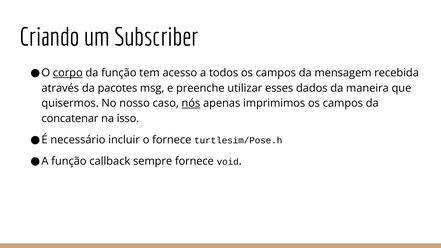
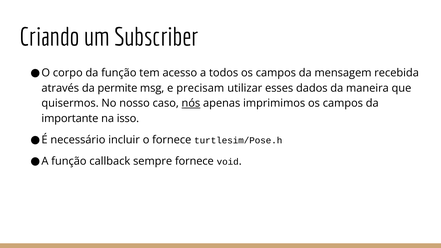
corpo underline: present -> none
pacotes: pacotes -> permite
preenche: preenche -> precisam
concatenar: concatenar -> importante
